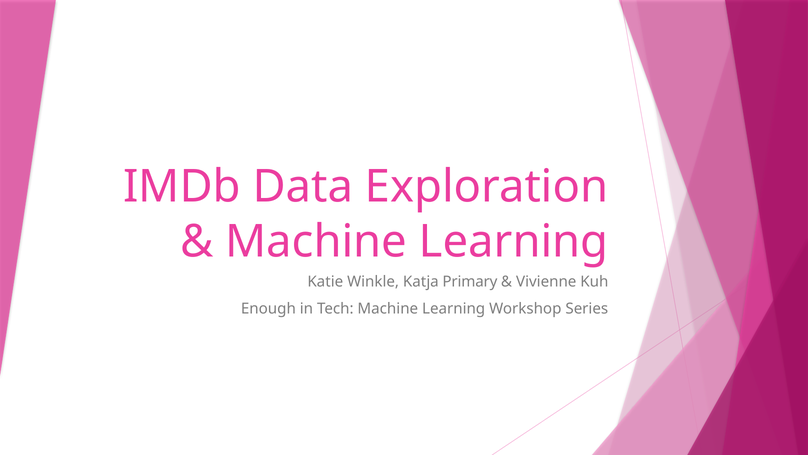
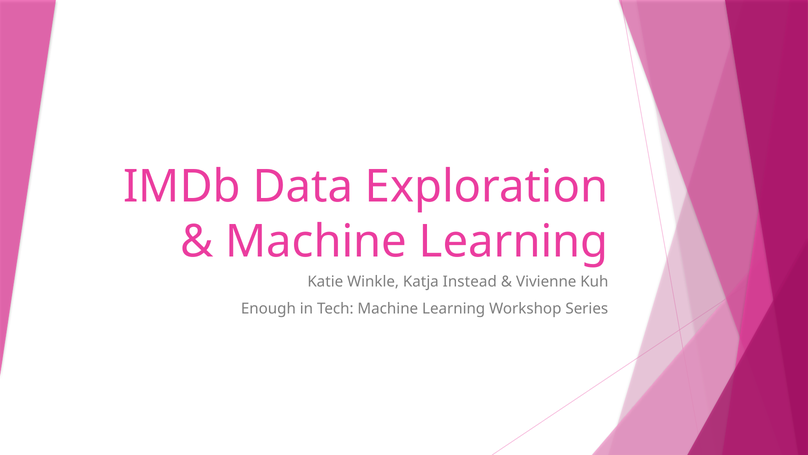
Primary: Primary -> Instead
